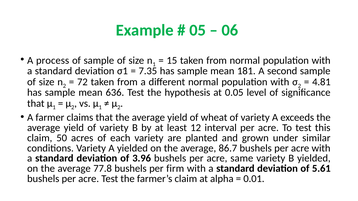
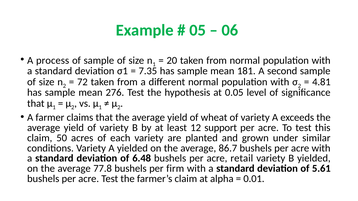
15: 15 -> 20
636: 636 -> 276
interval: interval -> support
3.96: 3.96 -> 6.48
same: same -> retail
